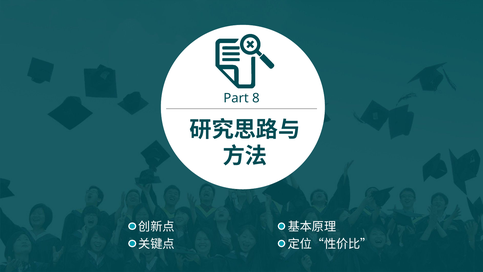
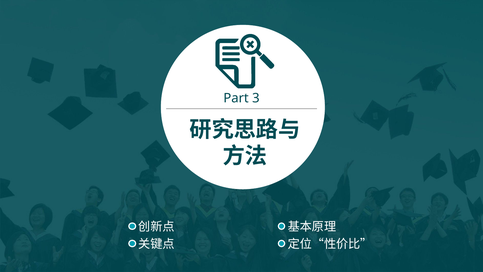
8: 8 -> 3
